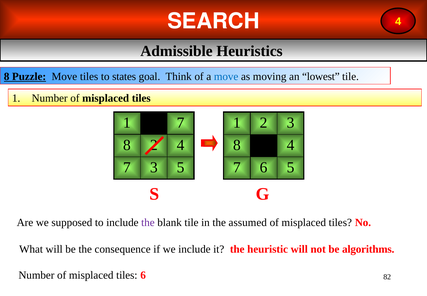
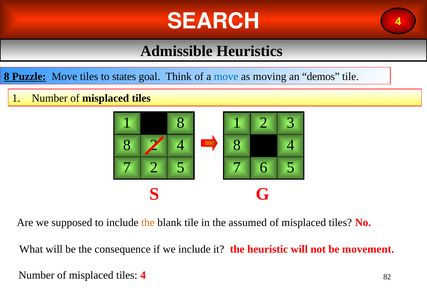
lowest: lowest -> demos
1 7: 7 -> 8
7 3: 3 -> 2
the at (148, 222) colour: purple -> orange
algorithms: algorithms -> movement
tiles 6: 6 -> 4
